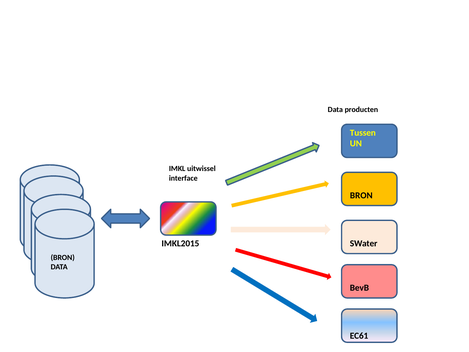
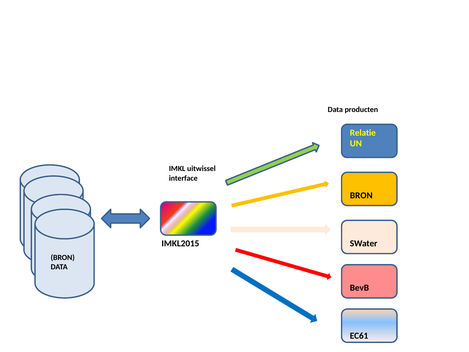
Tussen: Tussen -> Relatie
